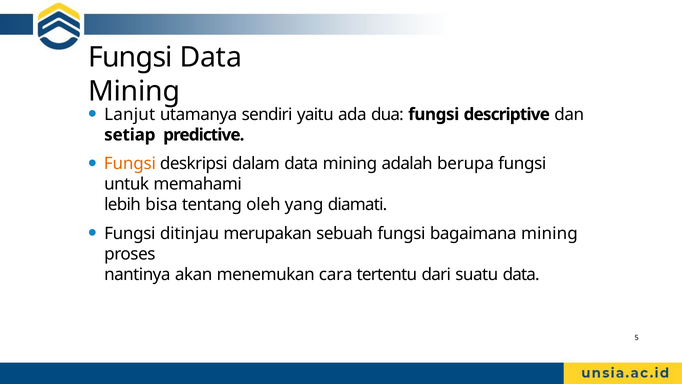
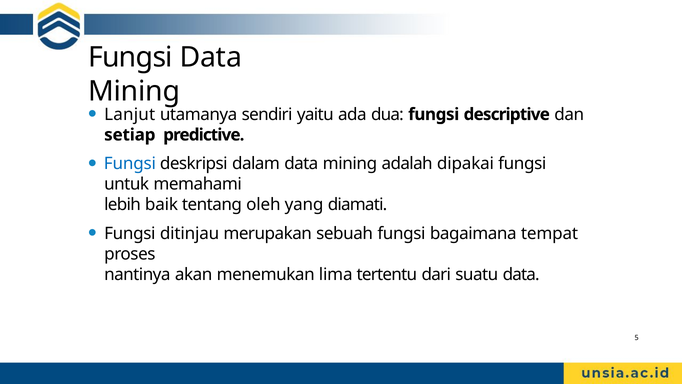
Fungsi at (130, 164) colour: orange -> blue
berupa: berupa -> dipakai
bisa: bisa -> baik
bagaimana mining: mining -> tempat
cara: cara -> lima
